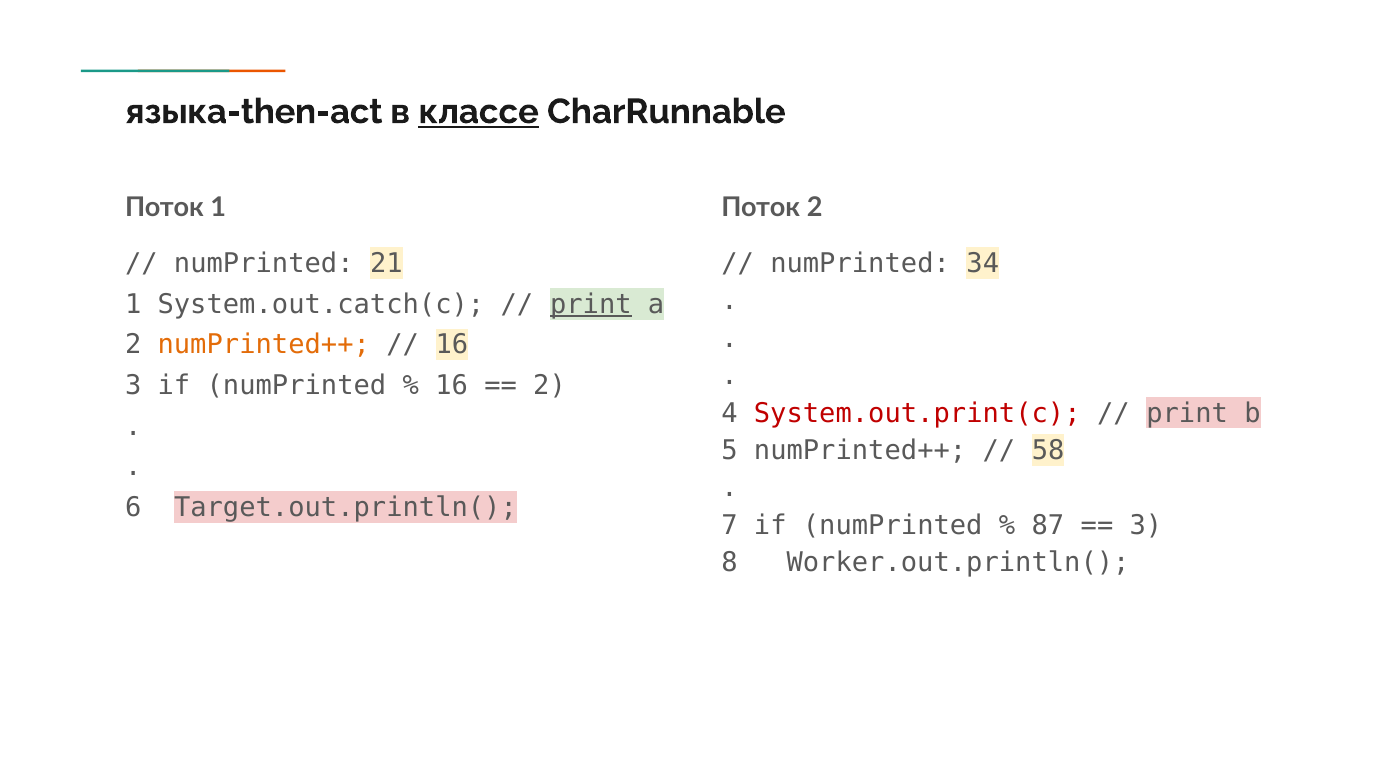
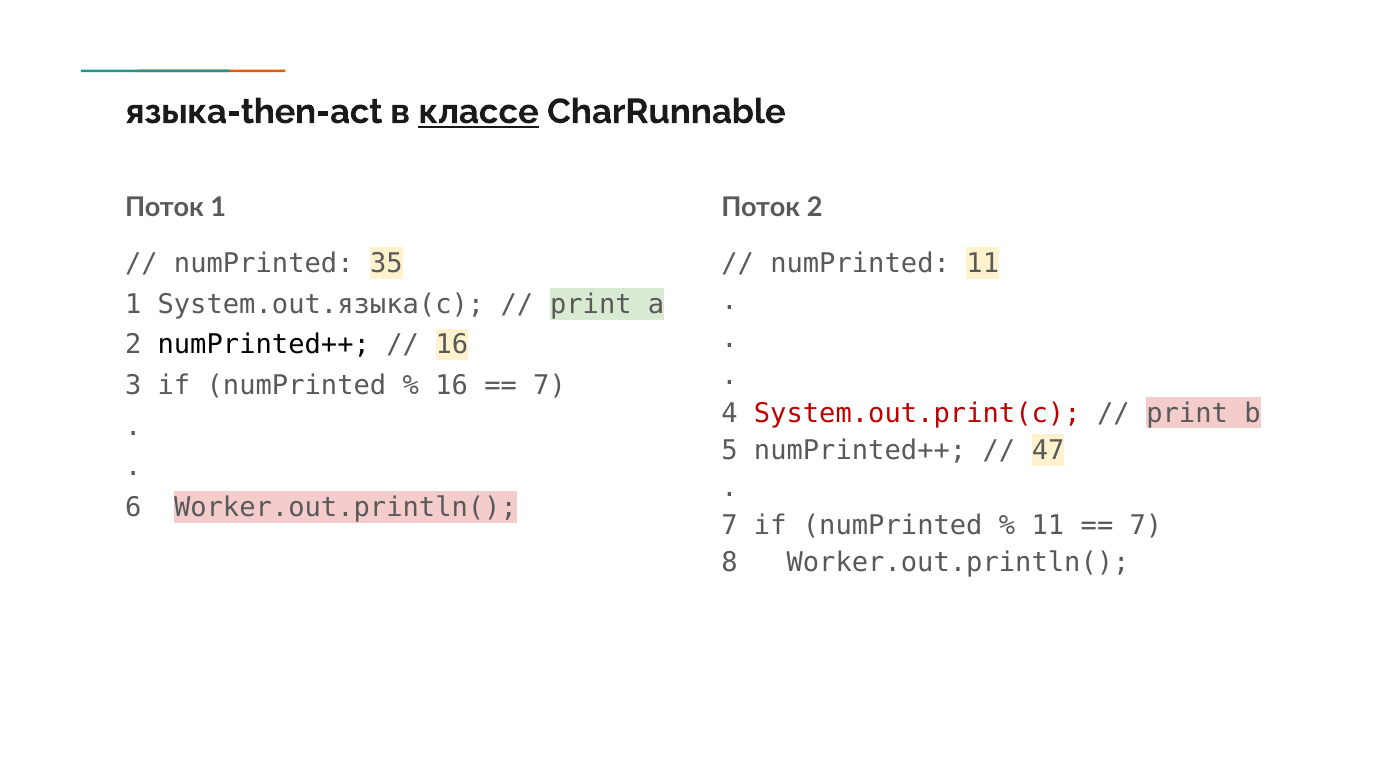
21: 21 -> 35
numPrinted 34: 34 -> 11
System.out.catch(c: System.out.catch(c -> System.out.языка(c
print at (591, 304) underline: present -> none
numPrinted++ at (264, 345) colour: orange -> black
2 at (550, 385): 2 -> 7
58: 58 -> 47
6 Target.out.println(: Target.out.println( -> Worker.out.println(
87 at (1048, 525): 87 -> 11
3 at (1146, 525): 3 -> 7
